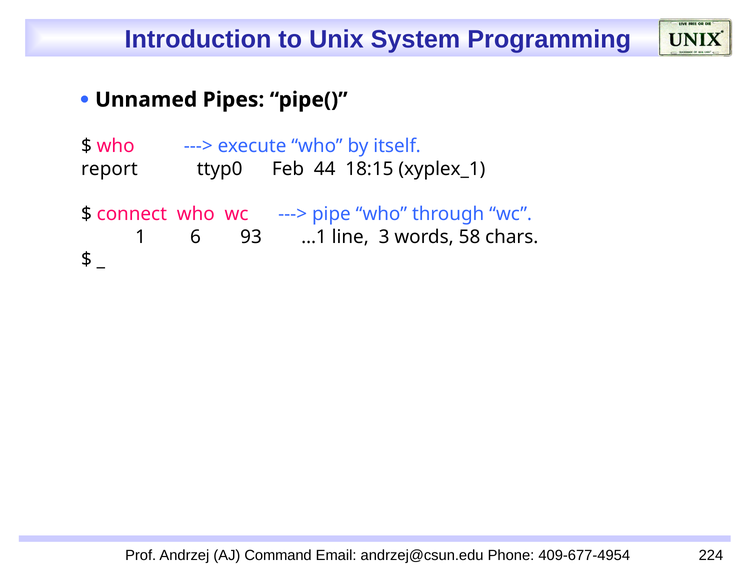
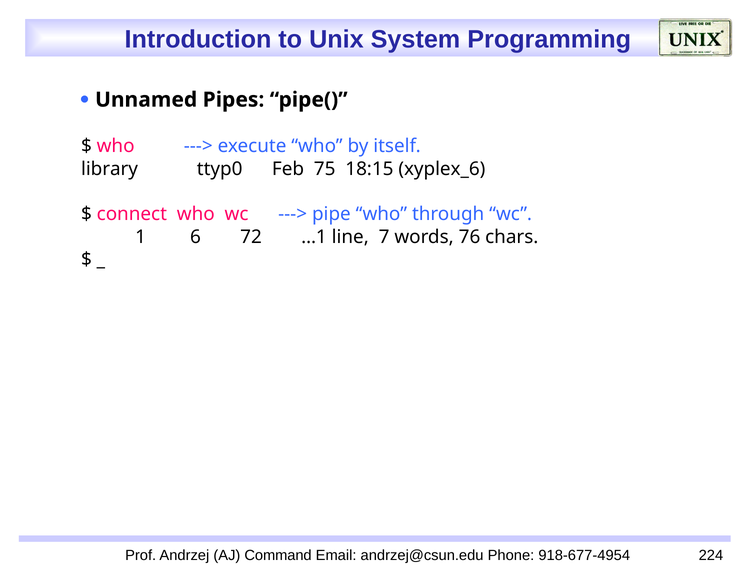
report: report -> library
44: 44 -> 75
xyplex_1: xyplex_1 -> xyplex_6
93: 93 -> 72
3: 3 -> 7
58: 58 -> 76
409-677-4954: 409-677-4954 -> 918-677-4954
